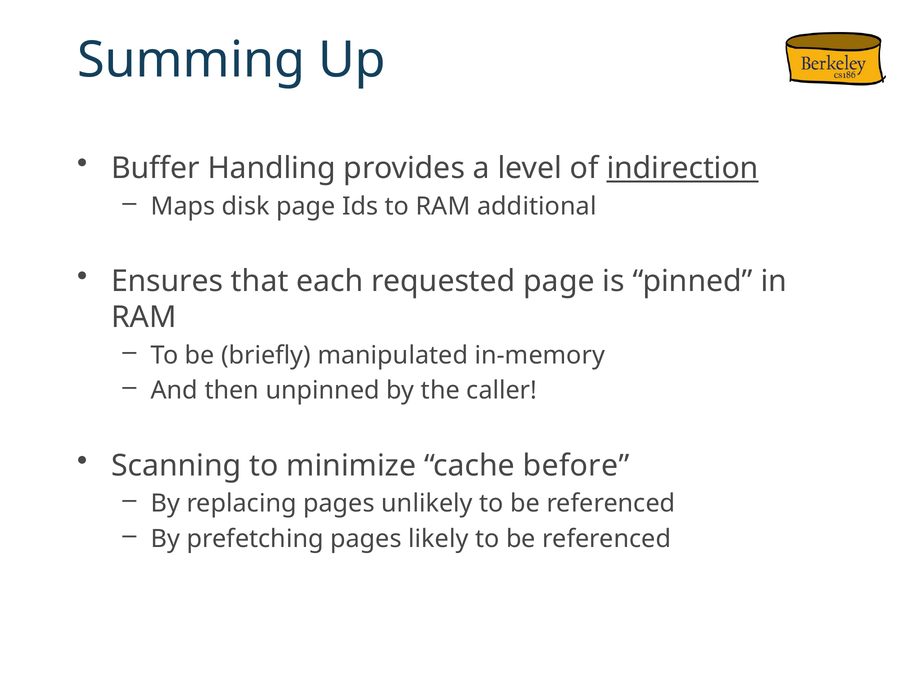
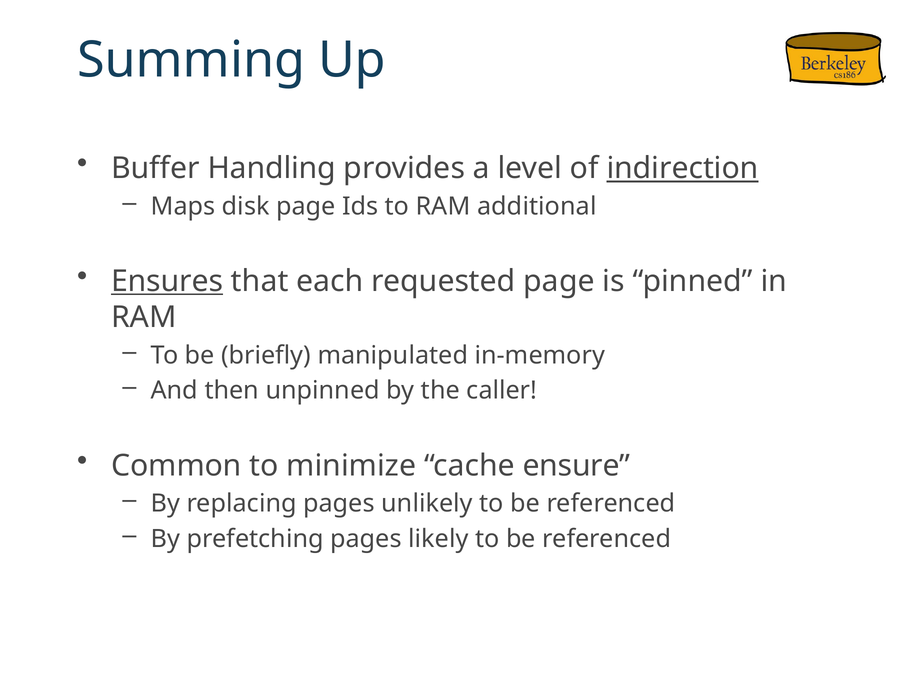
Ensures underline: none -> present
Scanning: Scanning -> Common
before: before -> ensure
